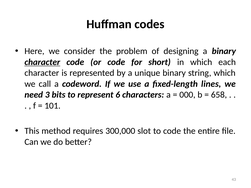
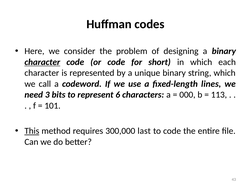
658: 658 -> 113
This underline: none -> present
slot: slot -> last
